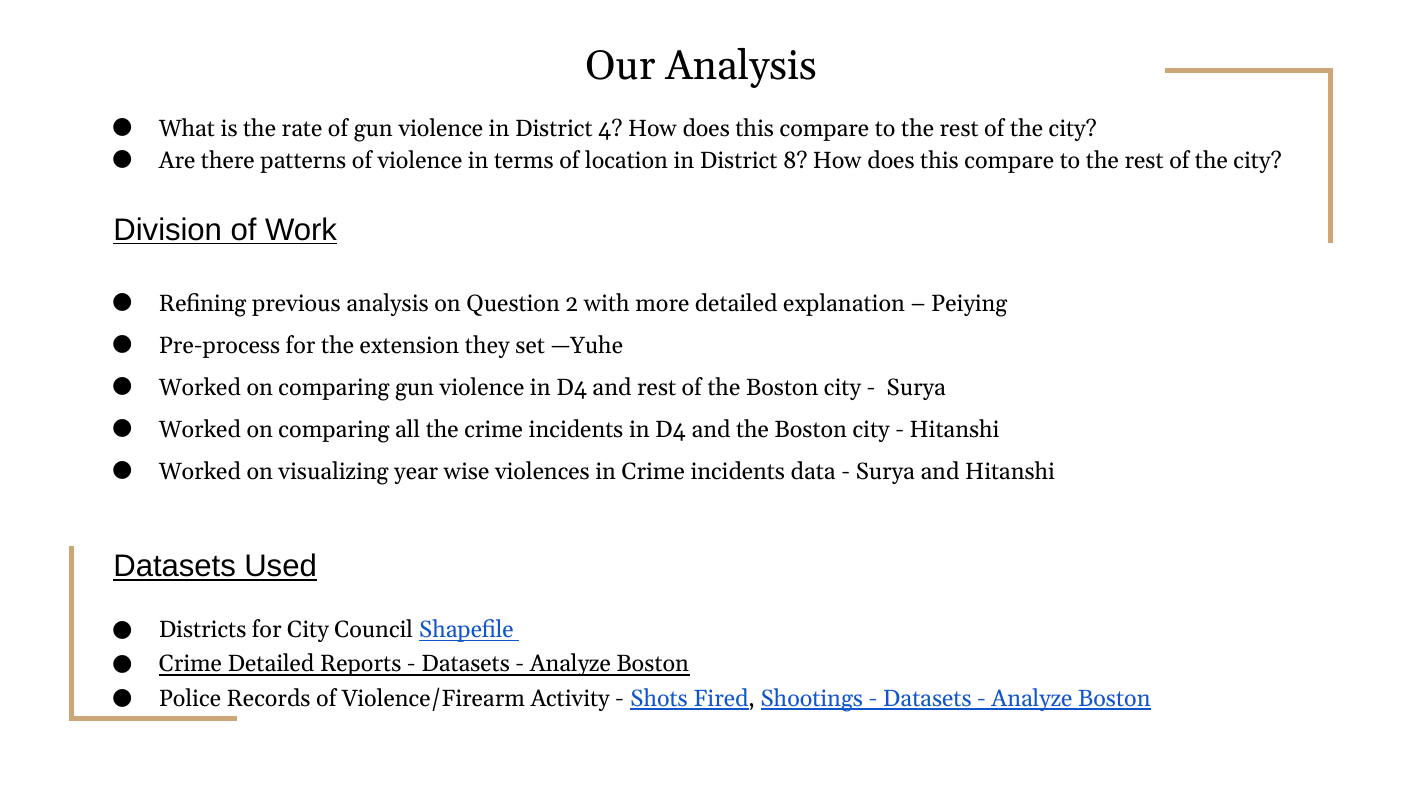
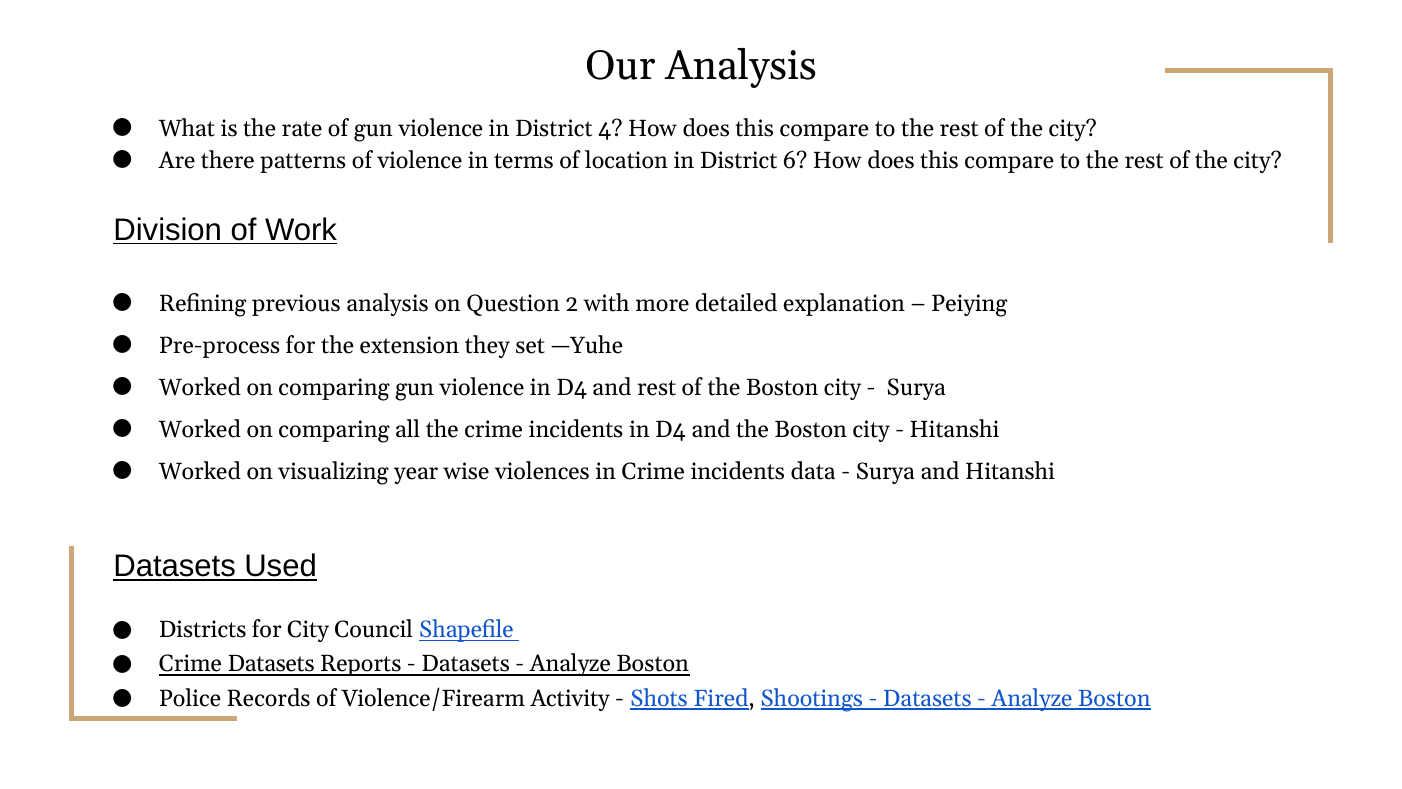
8: 8 -> 6
Crime Detailed: Detailed -> Datasets
